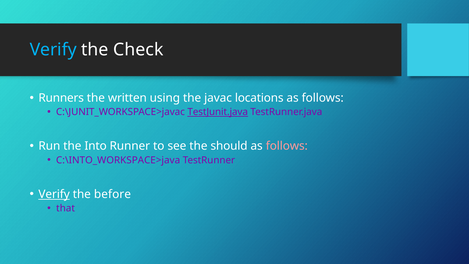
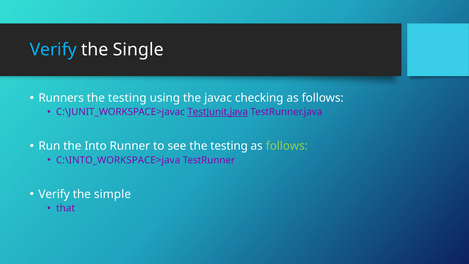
Check: Check -> Single
written at (127, 98): written -> testing
locations: locations -> checking
see the should: should -> testing
follows at (287, 146) colour: pink -> light green
Verify at (54, 194) underline: present -> none
before: before -> simple
